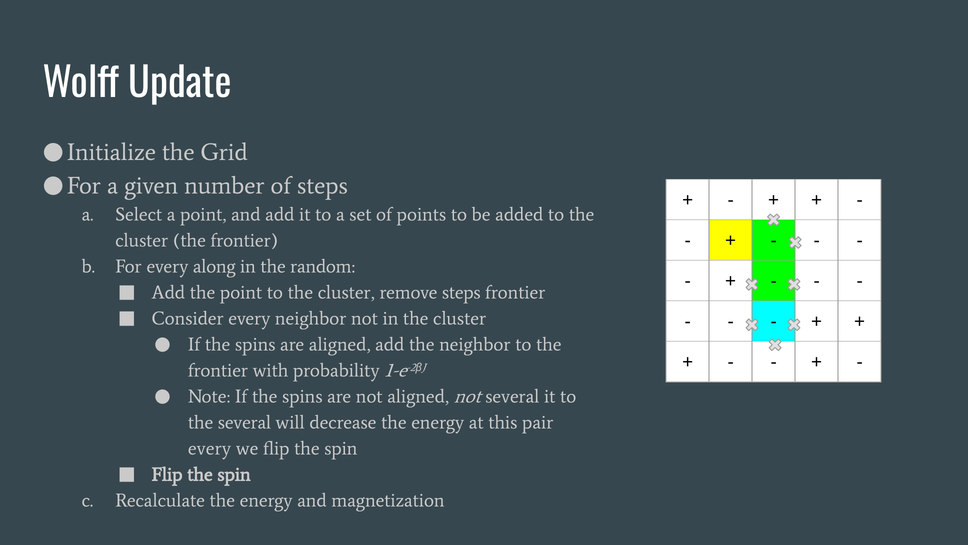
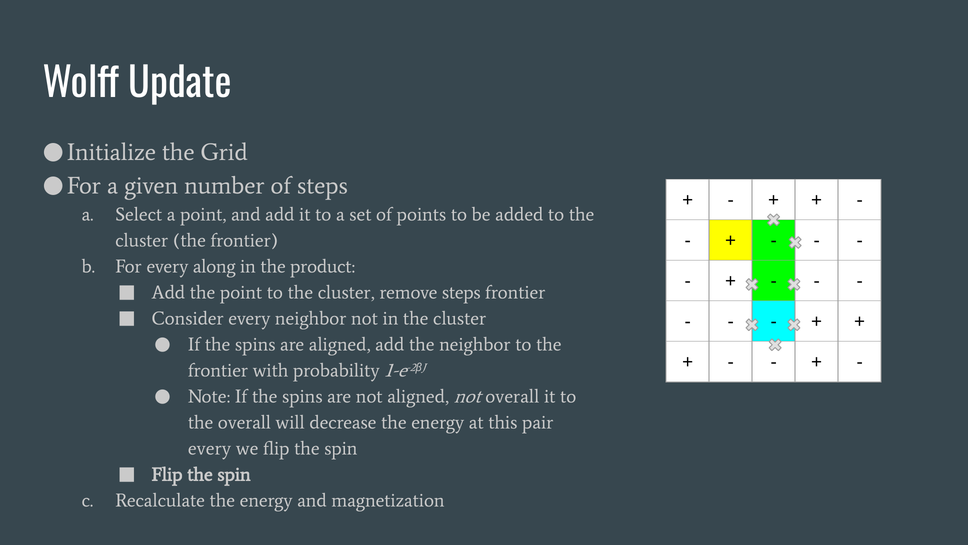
random: random -> product
not several: several -> overall
the several: several -> overall
